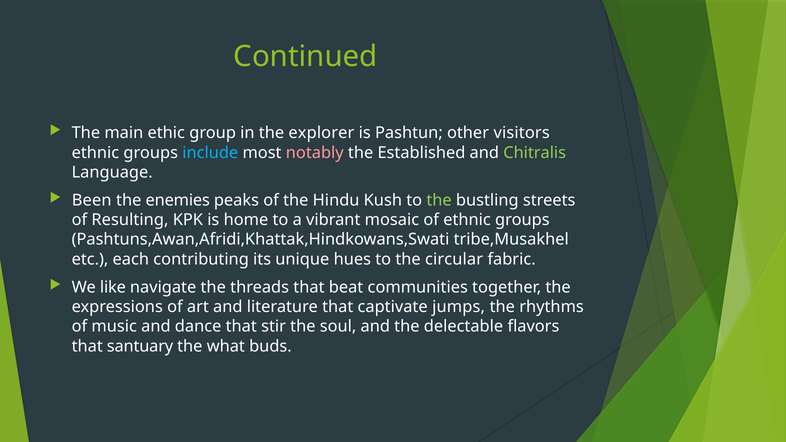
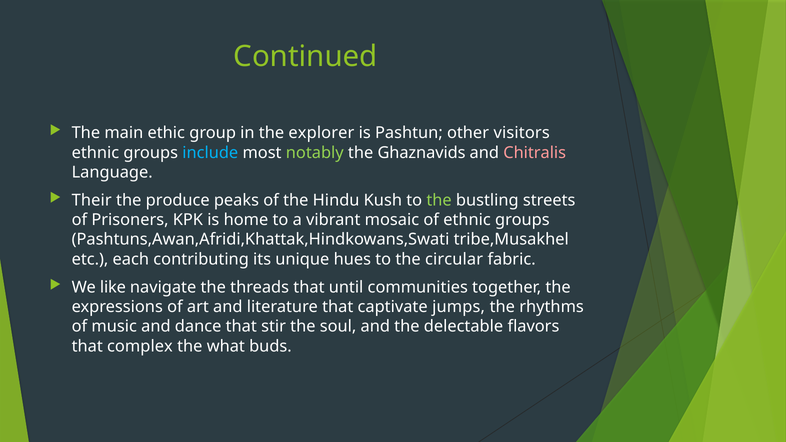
notably colour: pink -> light green
Established: Established -> Ghaznavids
Chitralis colour: light green -> pink
Been: Been -> Their
enemies: enemies -> produce
Resulting: Resulting -> Prisoners
beat: beat -> until
santuary: santuary -> complex
